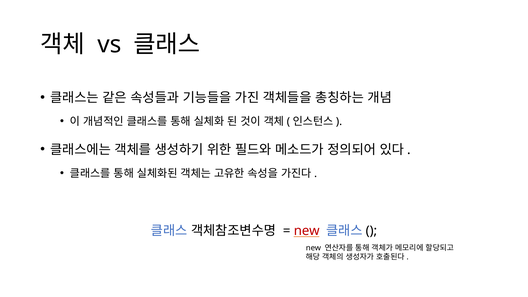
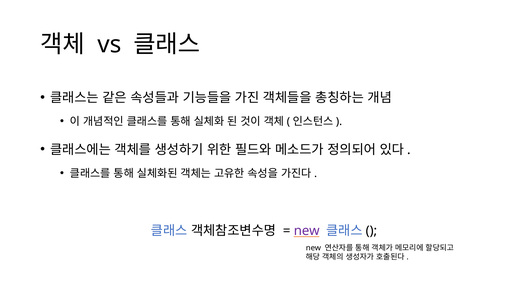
new at (307, 231) colour: red -> purple
